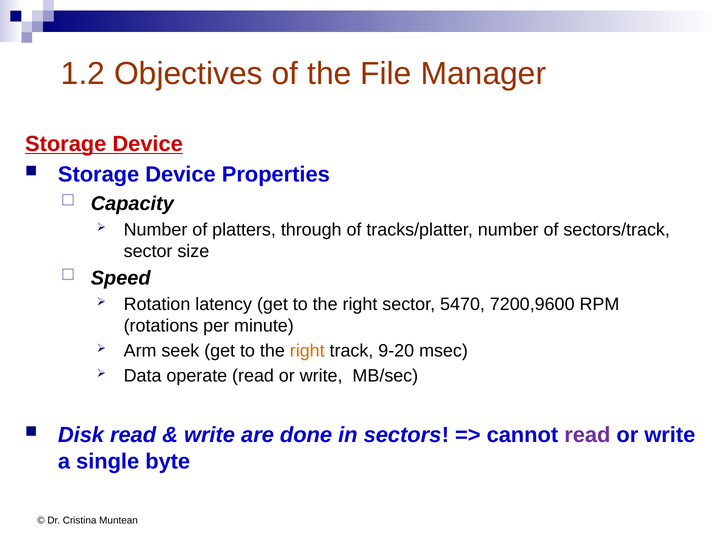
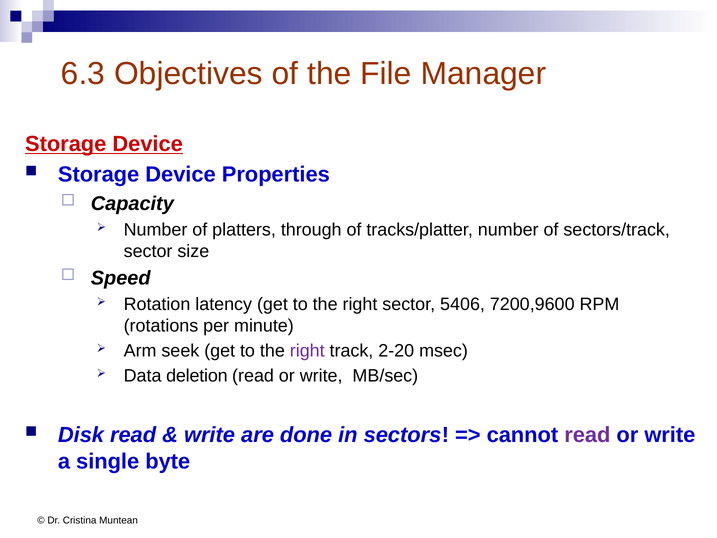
1.2: 1.2 -> 6.3
5470: 5470 -> 5406
right at (307, 351) colour: orange -> purple
9-20: 9-20 -> 2-20
operate: operate -> deletion
